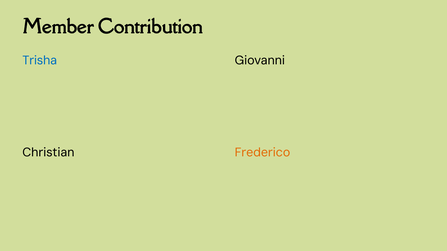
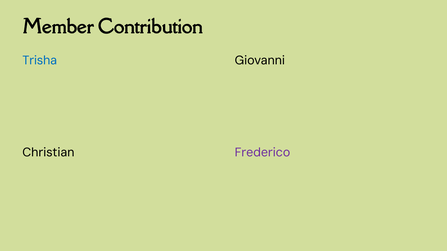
Frederico colour: orange -> purple
